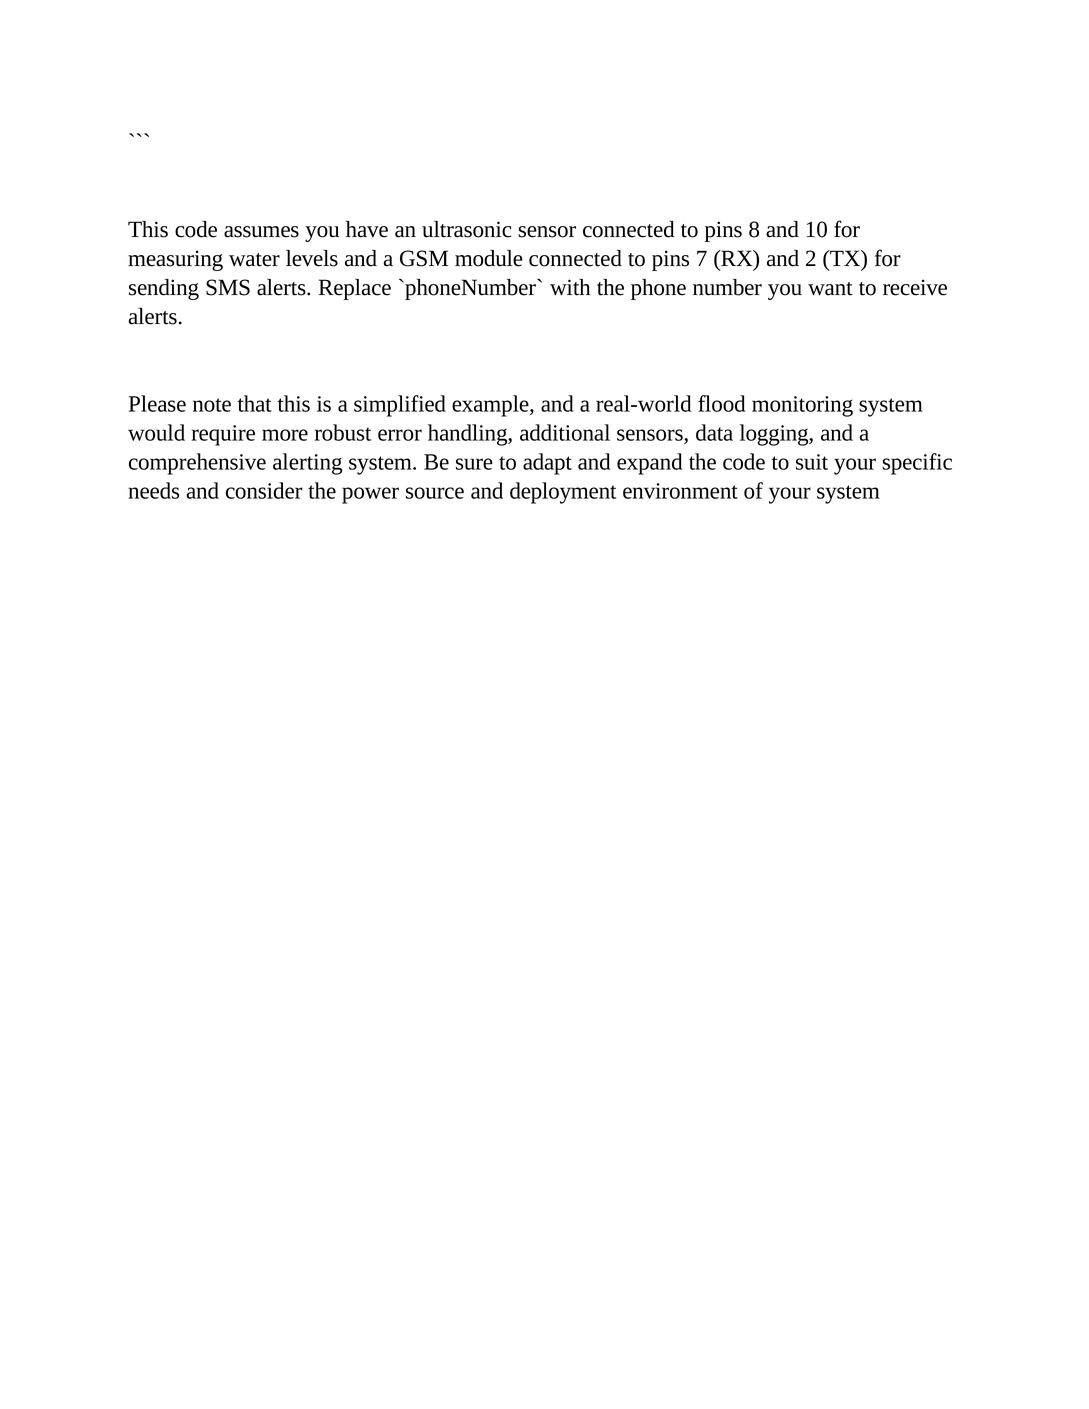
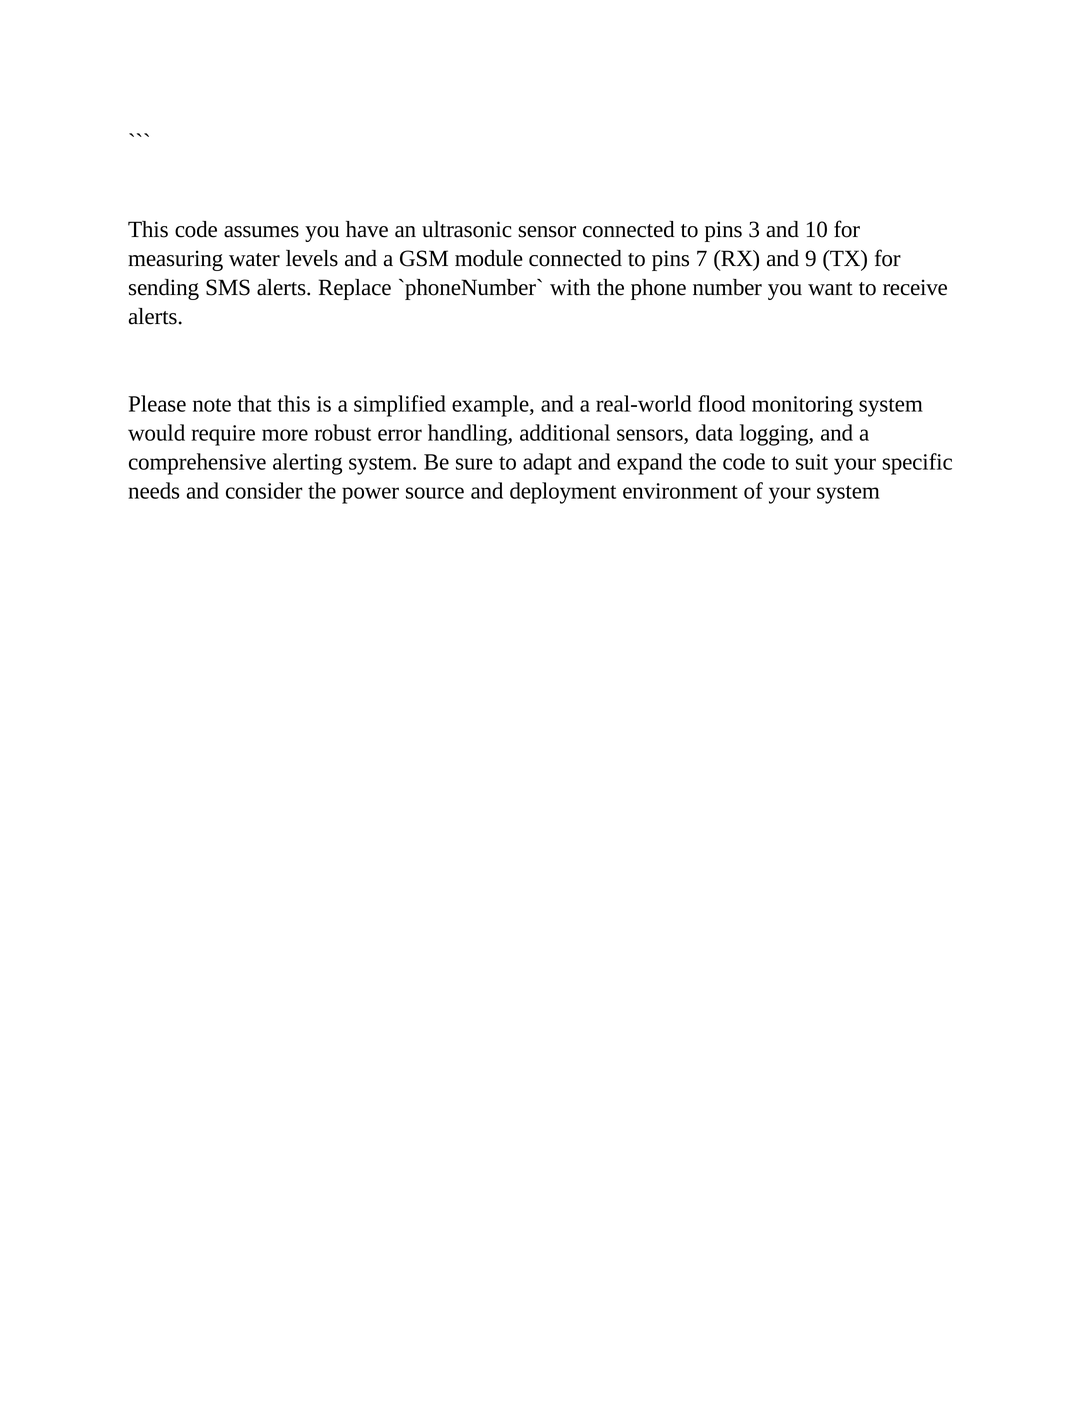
8: 8 -> 3
2: 2 -> 9
